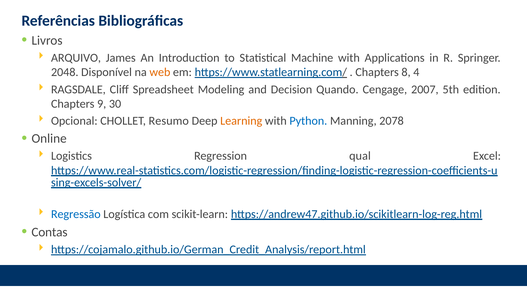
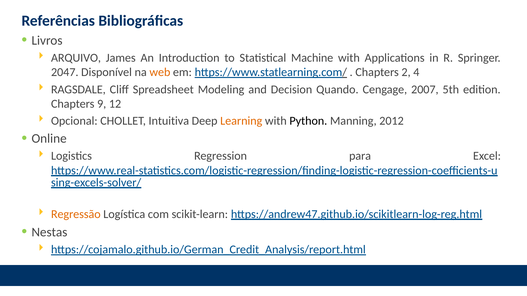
2048: 2048 -> 2047
8: 8 -> 2
30: 30 -> 12
Resumo: Resumo -> Intuitiva
Python colour: blue -> black
2078: 2078 -> 2012
qual: qual -> para
Regressão colour: blue -> orange
Contas: Contas -> Nestas
